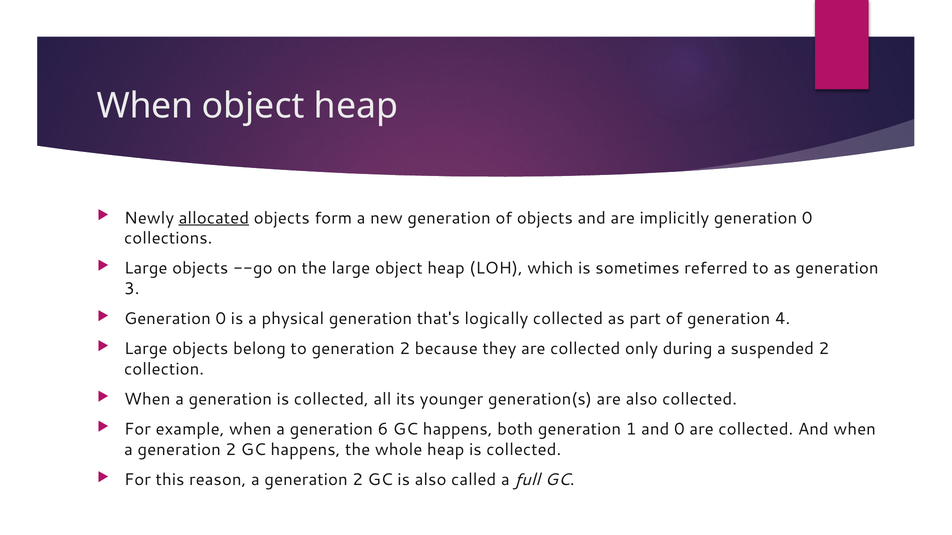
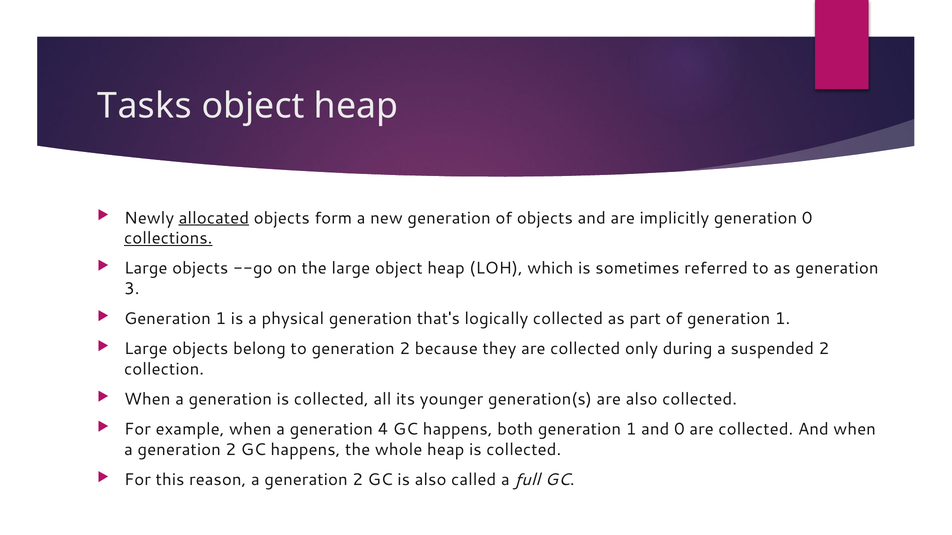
When at (145, 106): When -> Tasks
collections underline: none -> present
0 at (221, 319): 0 -> 1
of generation 4: 4 -> 1
6: 6 -> 4
